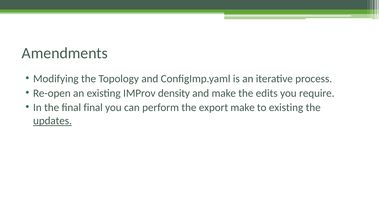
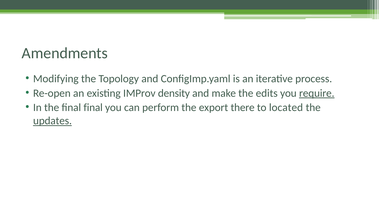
require underline: none -> present
export make: make -> there
to existing: existing -> located
